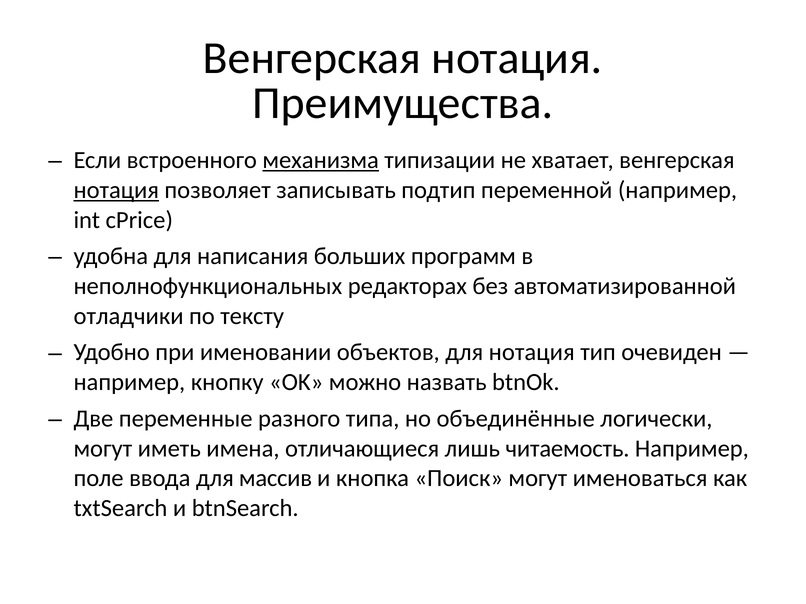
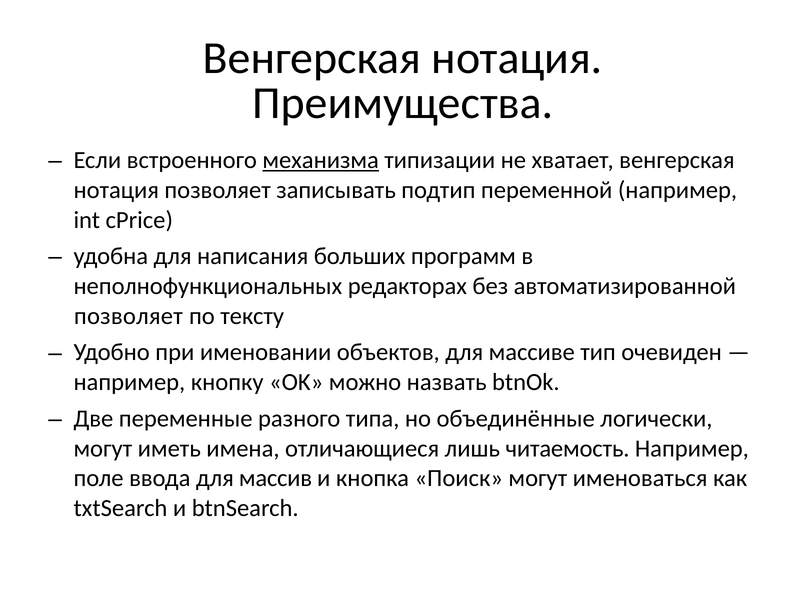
нотация at (116, 190) underline: present -> none
отладчики at (129, 316): отладчики -> позволяет
для нотация: нотация -> массиве
